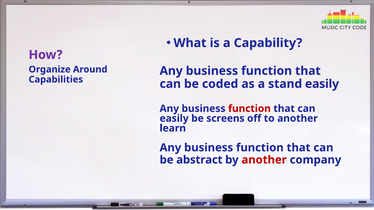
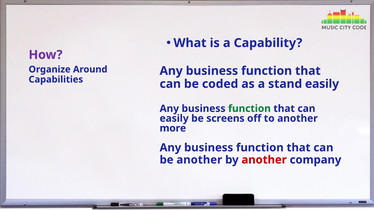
function at (249, 109) colour: red -> green
learn: learn -> more
be abstract: abstract -> another
